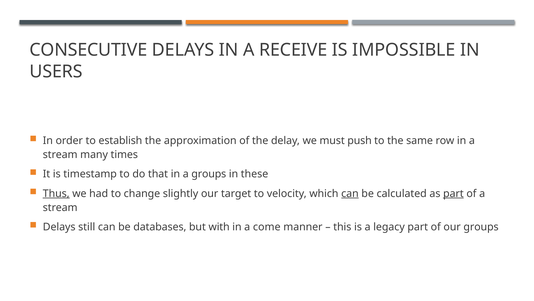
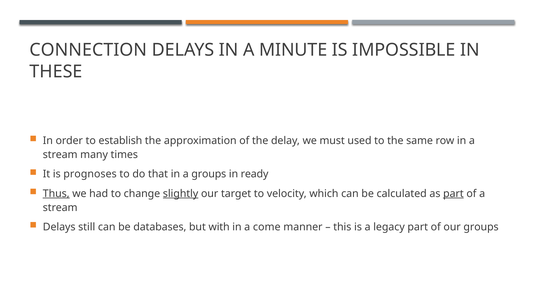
CONSECUTIVE: CONSECUTIVE -> CONNECTION
RECEIVE: RECEIVE -> MINUTE
USERS: USERS -> THESE
push: push -> used
timestamp: timestamp -> prognoses
these: these -> ready
slightly underline: none -> present
can at (350, 193) underline: present -> none
